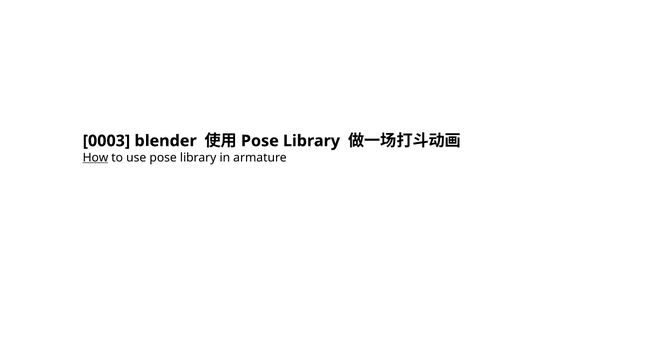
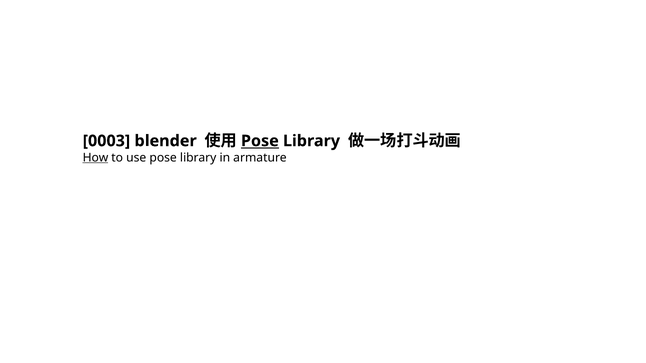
Pose at (260, 141) underline: none -> present
